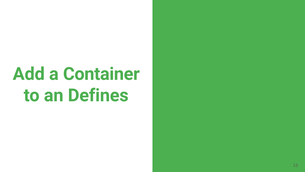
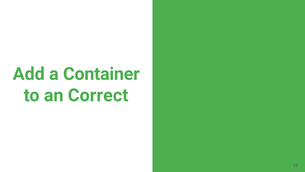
Defines: Defines -> Correct
